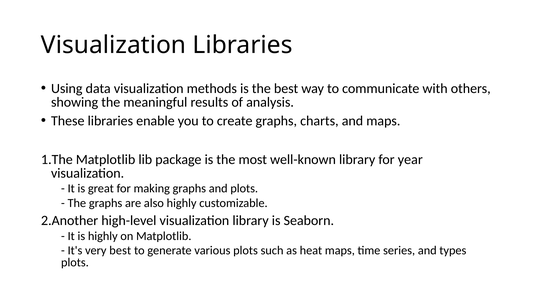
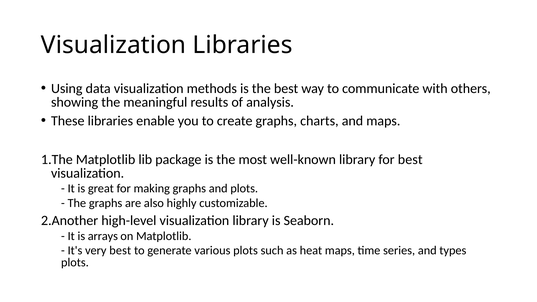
for year: year -> best
is highly: highly -> arrays
